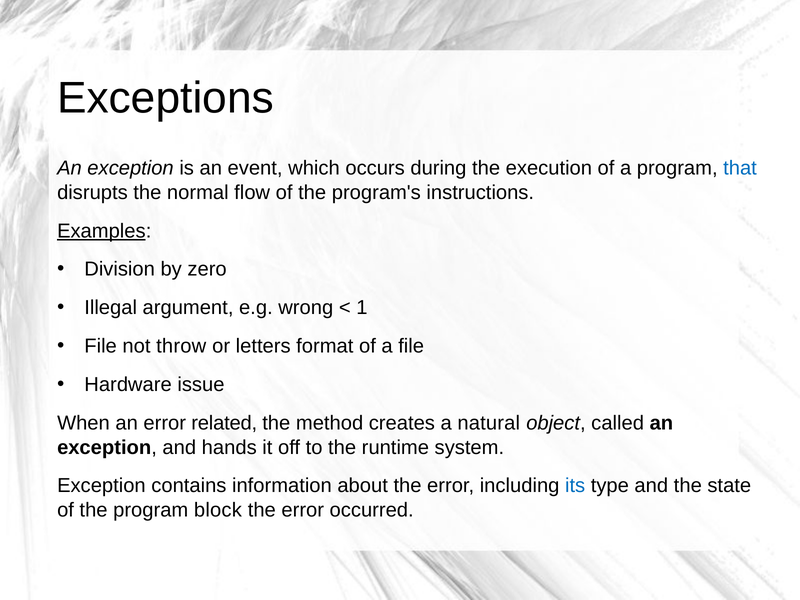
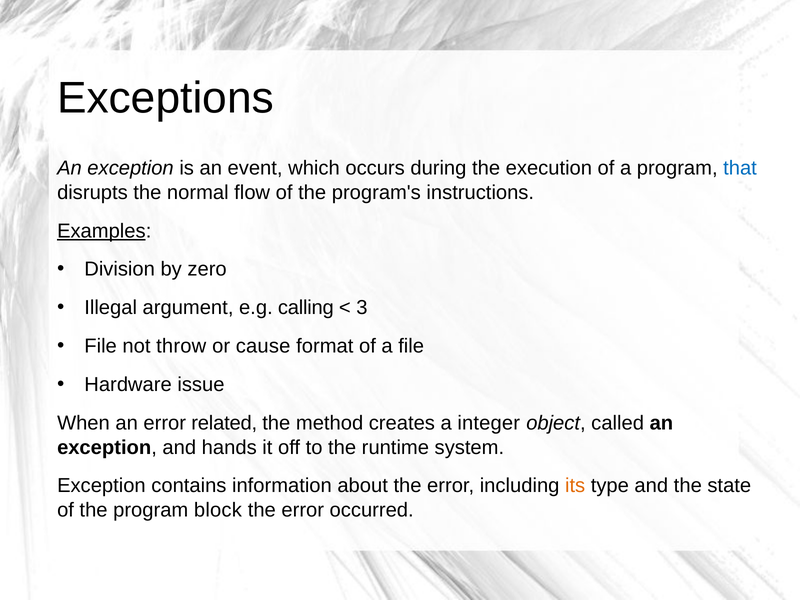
wrong: wrong -> calling
1: 1 -> 3
letters: letters -> cause
natural: natural -> integer
its colour: blue -> orange
